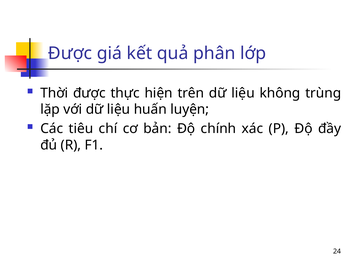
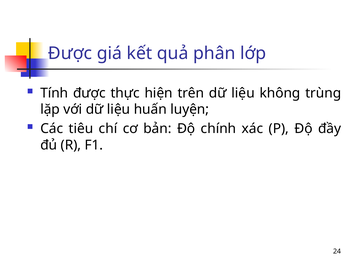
Thời: Thời -> Tính
